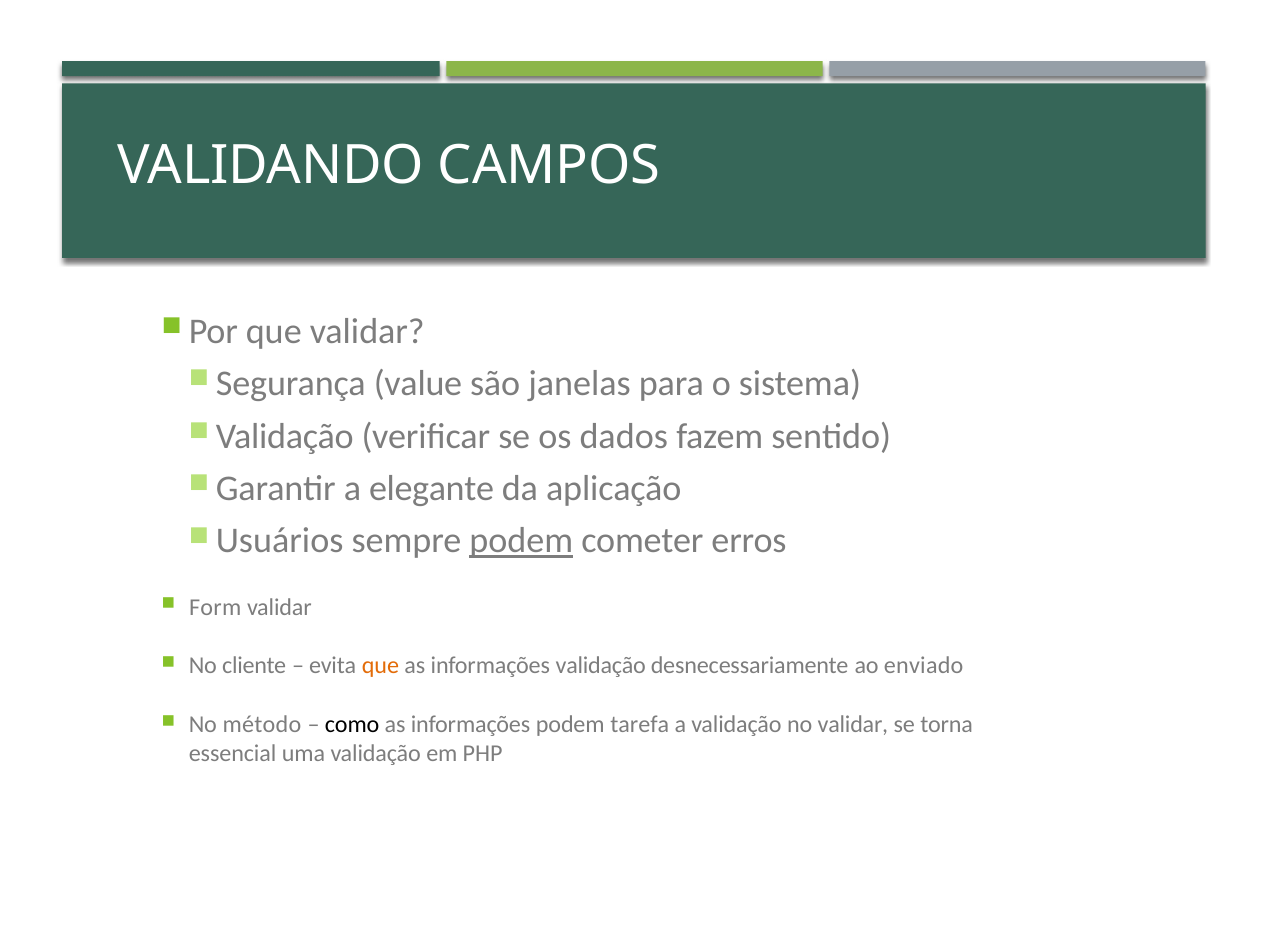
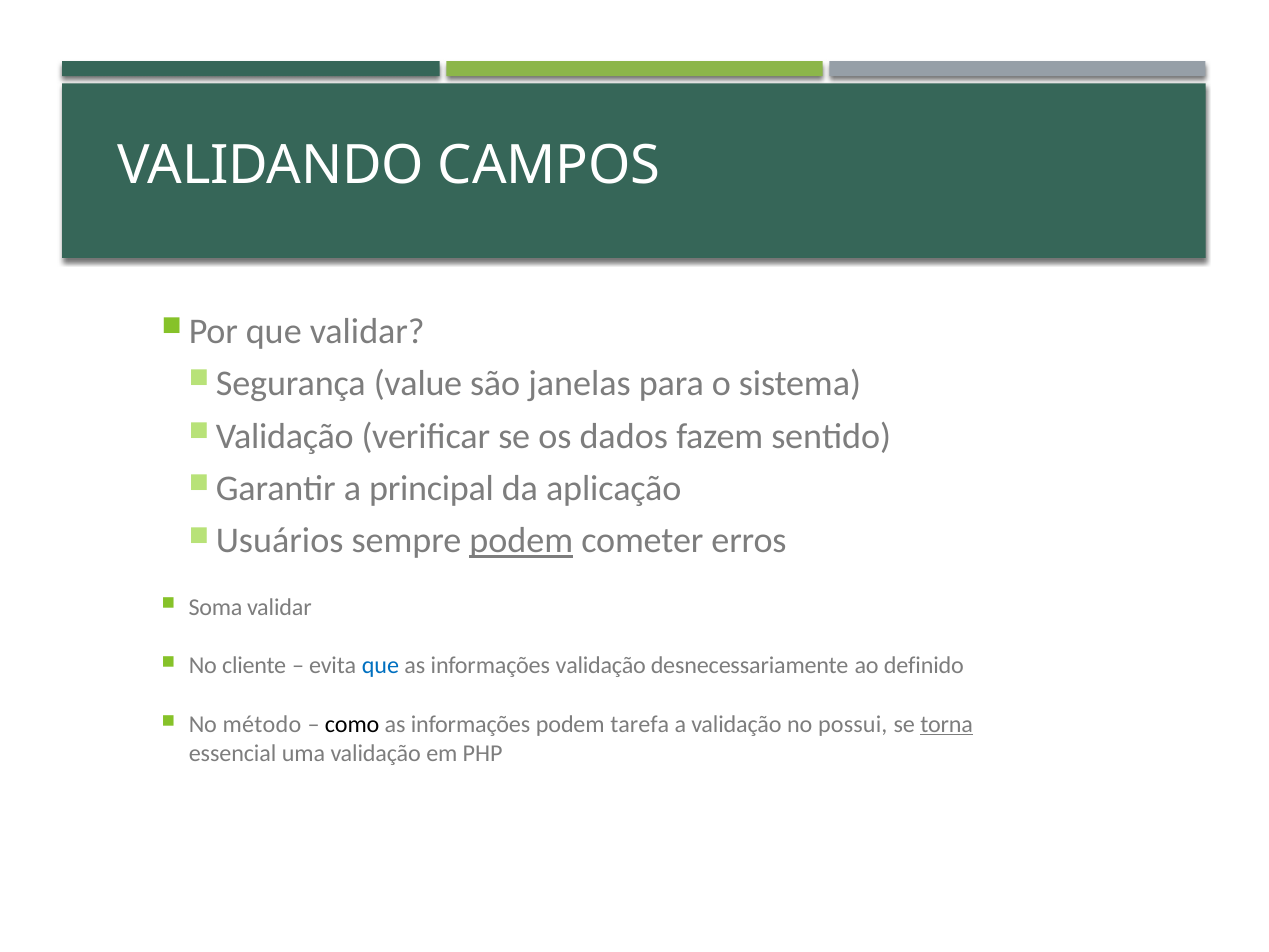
elegante: elegante -> principal
Form: Form -> Soma
que at (380, 666) colour: orange -> blue
enviado: enviado -> definido
no validar: validar -> possui
torna underline: none -> present
